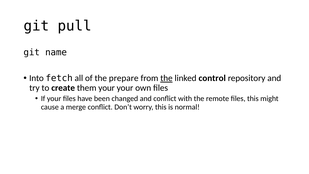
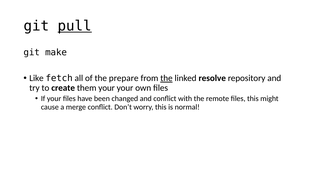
pull underline: none -> present
name: name -> make
Into: Into -> Like
control: control -> resolve
